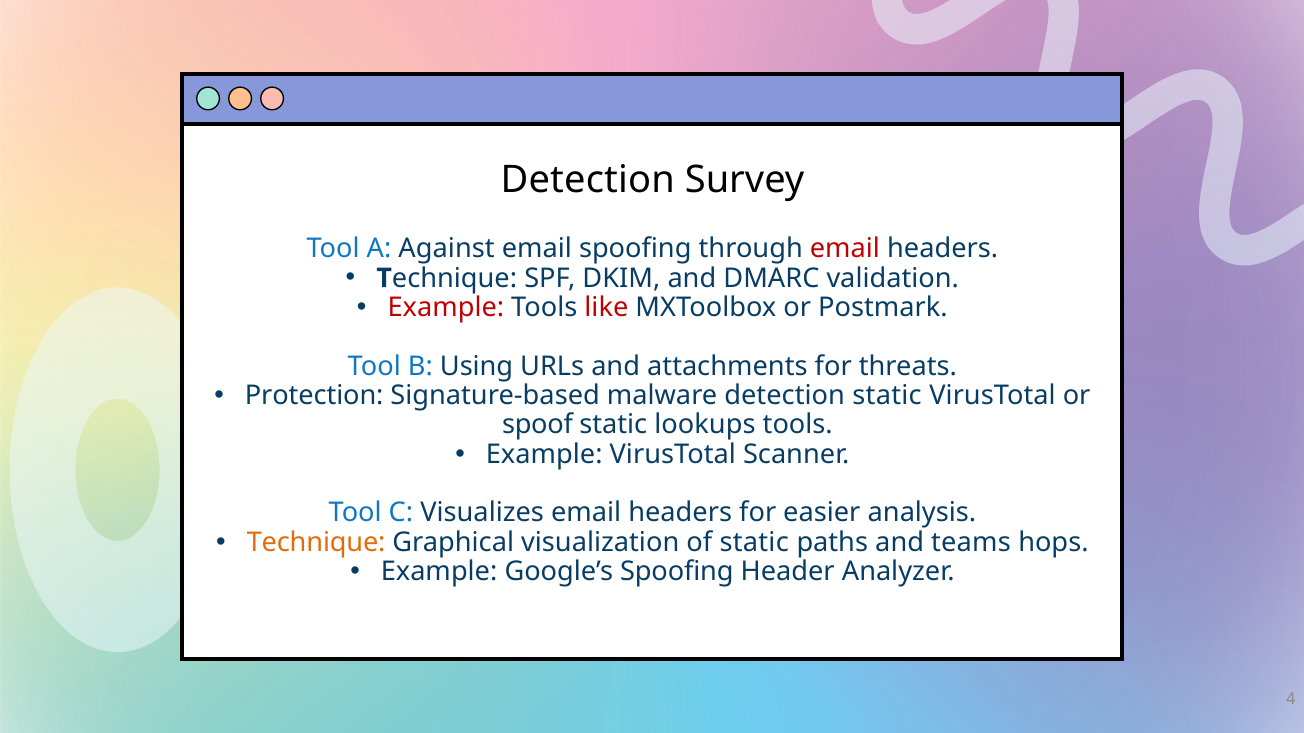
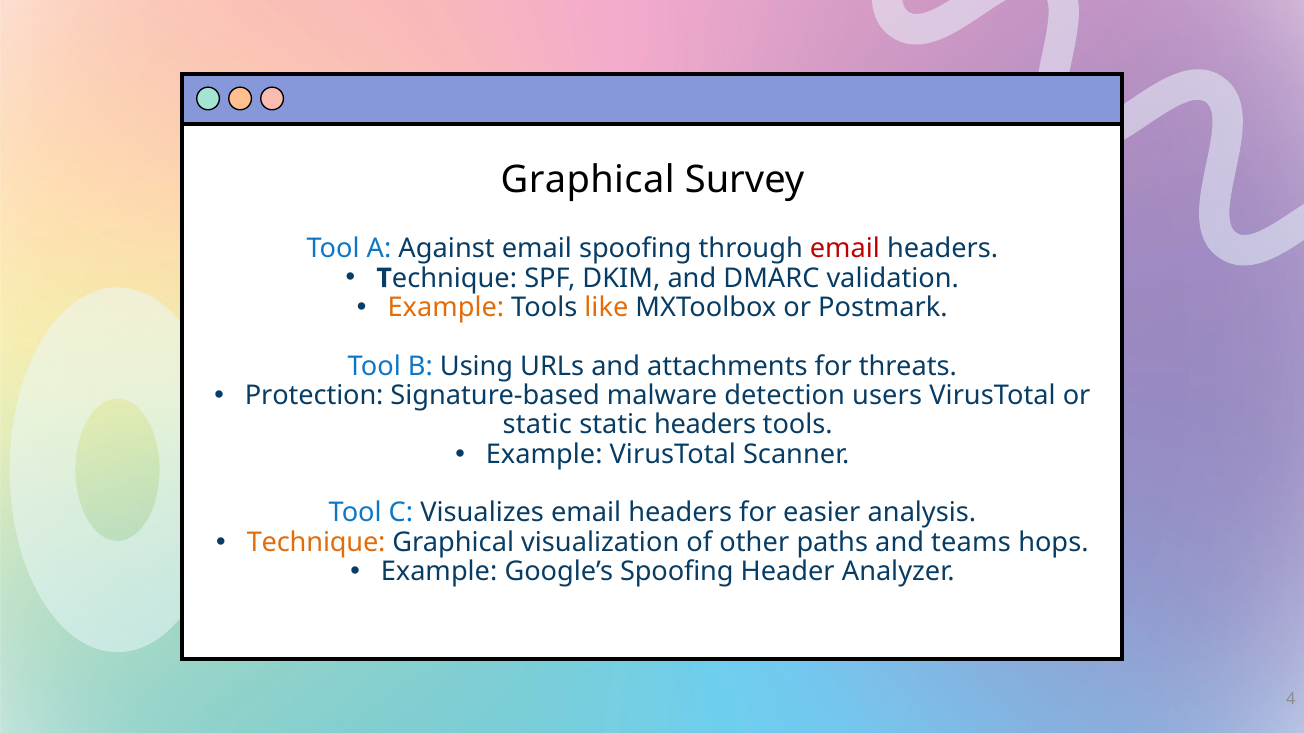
Detection at (588, 180): Detection -> Graphical
Example at (446, 308) colour: red -> orange
like colour: red -> orange
detection static: static -> users
spoof at (537, 425): spoof -> static
static lookups: lookups -> headers
of static: static -> other
